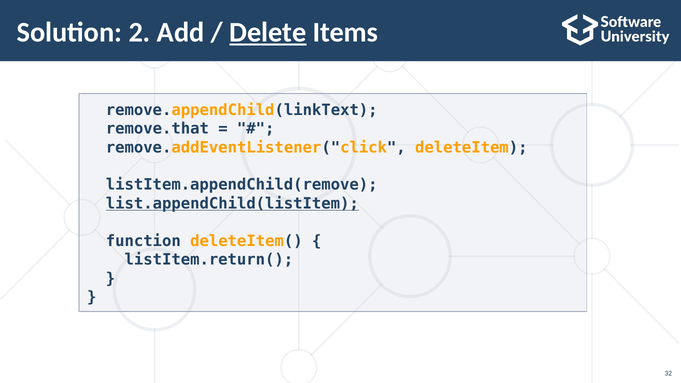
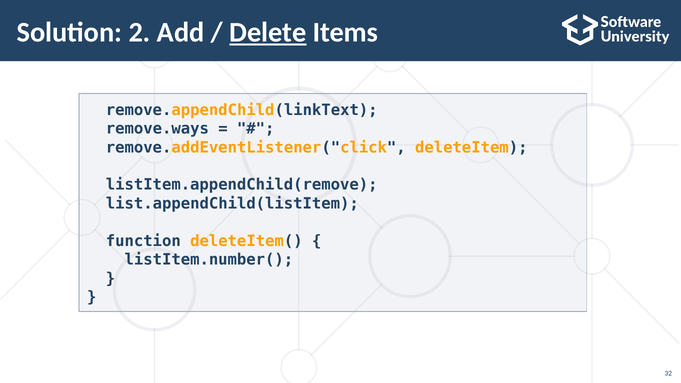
remove.that: remove.that -> remove.ways
list.appendChild(listItem underline: present -> none
listItem.return(: listItem.return( -> listItem.number(
